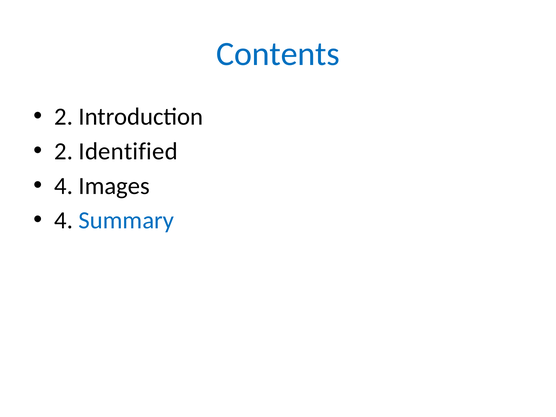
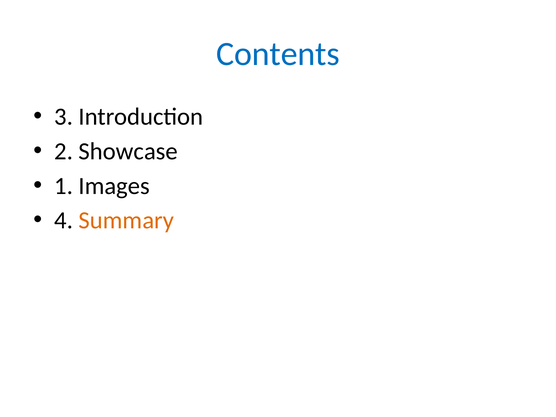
2 at (64, 117): 2 -> 3
Identified: Identified -> Showcase
4 at (64, 186): 4 -> 1
Summary colour: blue -> orange
